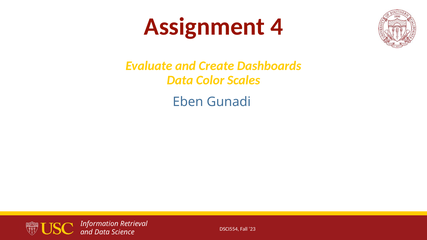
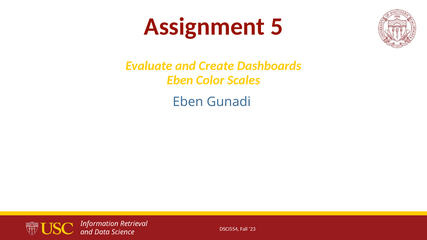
4: 4 -> 5
Data at (180, 80): Data -> Eben
